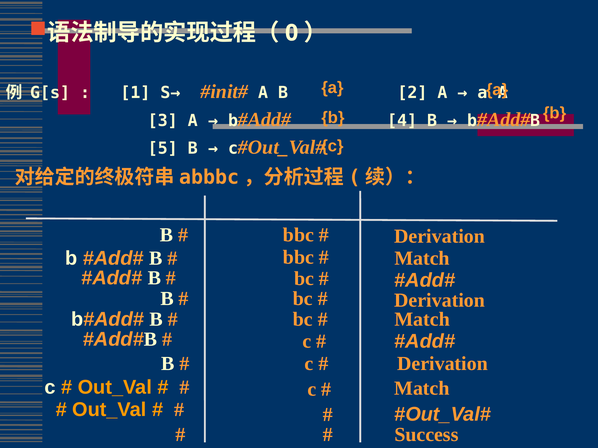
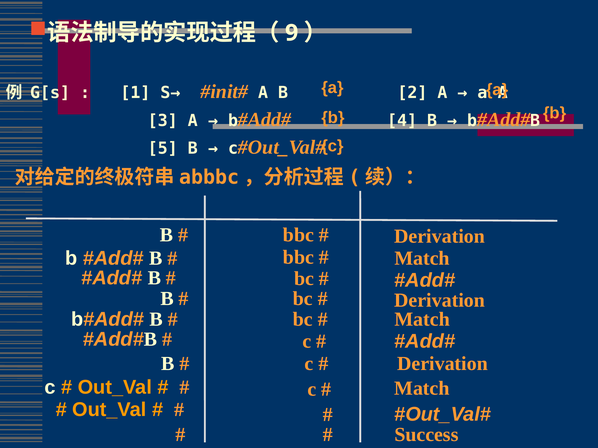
0: 0 -> 9
